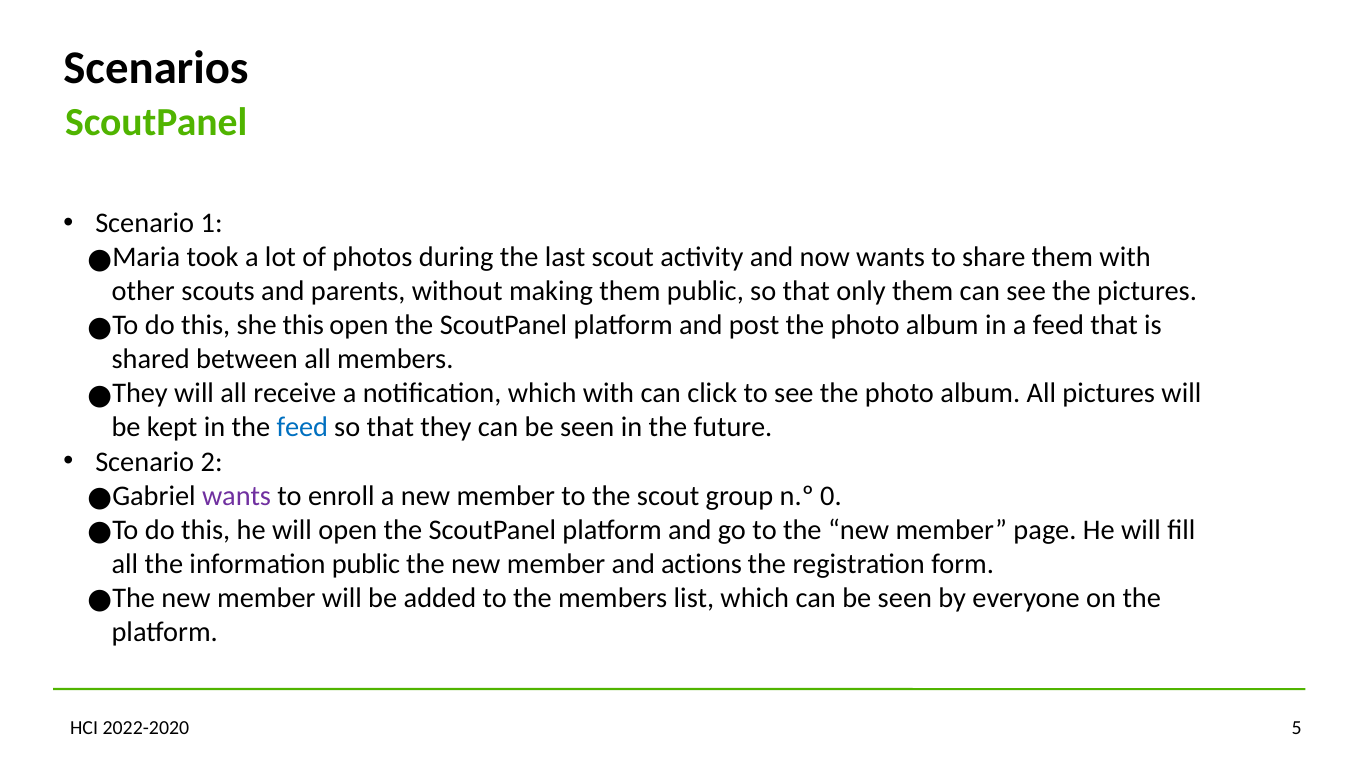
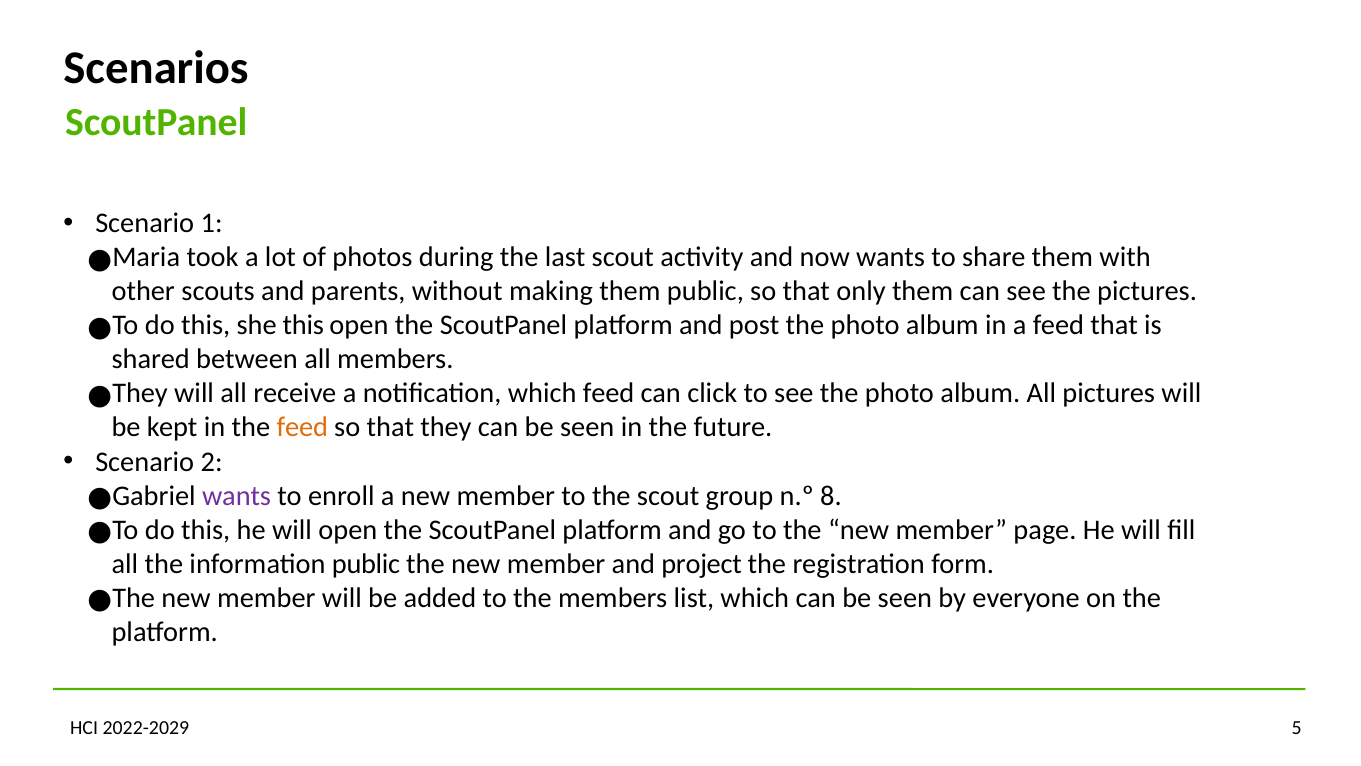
which with: with -> feed
feed at (302, 427) colour: blue -> orange
0: 0 -> 8
actions: actions -> project
2022-2020: 2022-2020 -> 2022-2029
